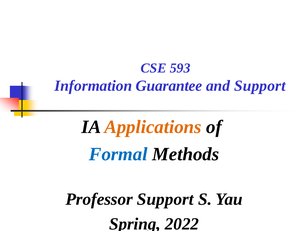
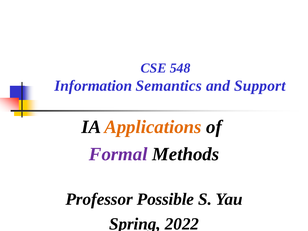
593: 593 -> 548
Guarantee: Guarantee -> Semantics
Formal colour: blue -> purple
Professor Support: Support -> Possible
